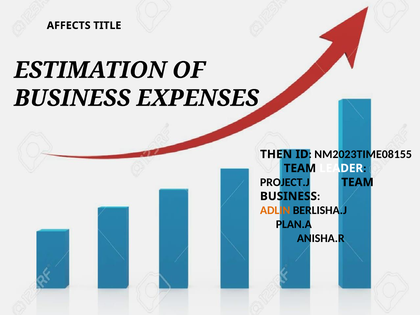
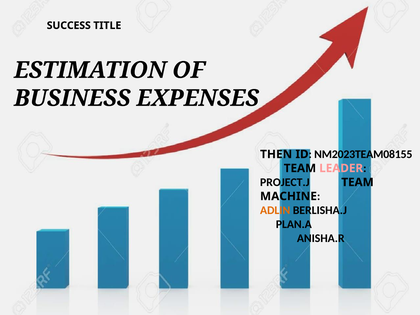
AFFECTS: AFFECTS -> SUCCESS
NM2023TIME08155: NM2023TIME08155 -> NM2023TEAM08155
LEADER colour: white -> pink
BUSINESS at (289, 196): BUSINESS -> MACHINE
